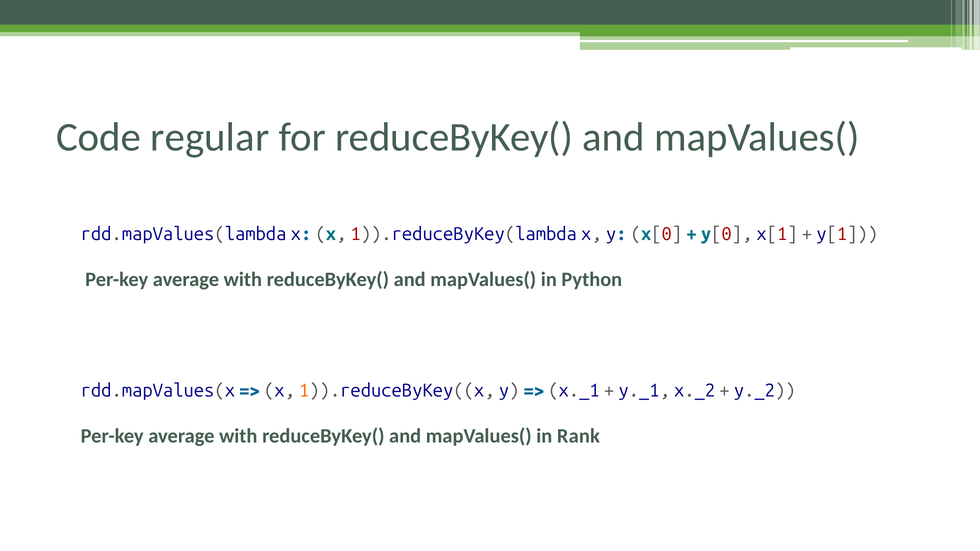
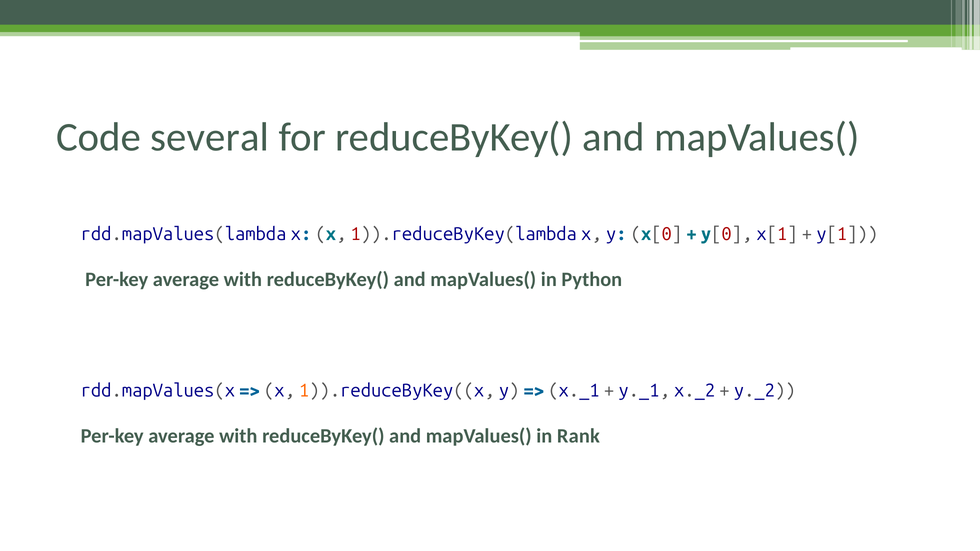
regular: regular -> several
